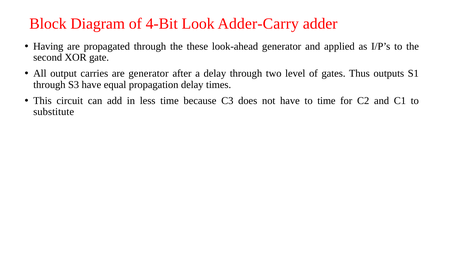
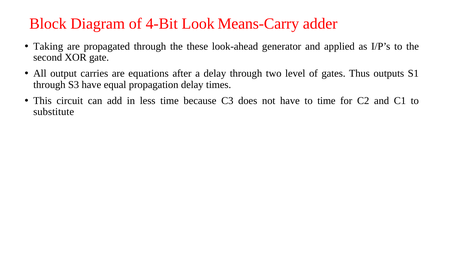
Adder-Carry: Adder-Carry -> Means-Carry
Having: Having -> Taking
are generator: generator -> equations
